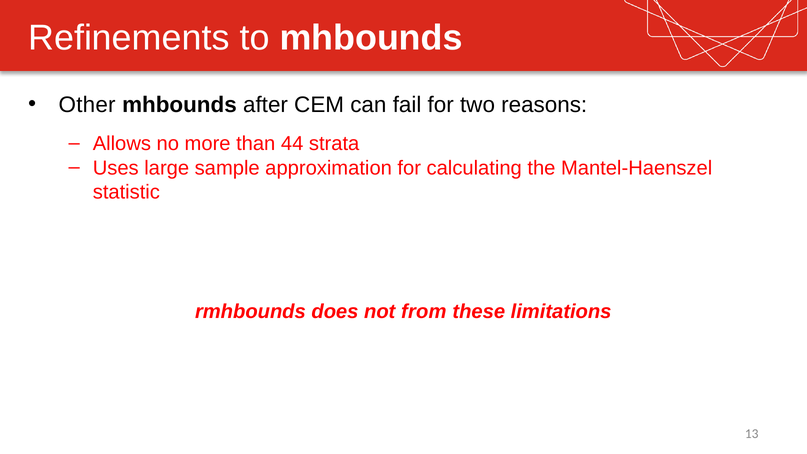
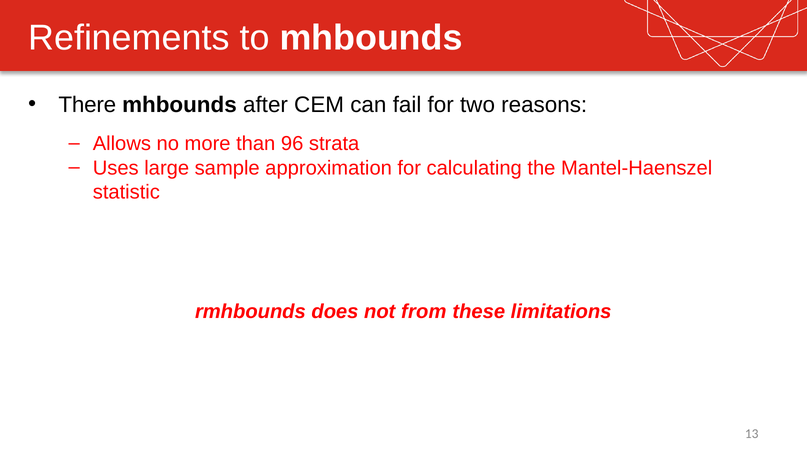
Other: Other -> There
44: 44 -> 96
